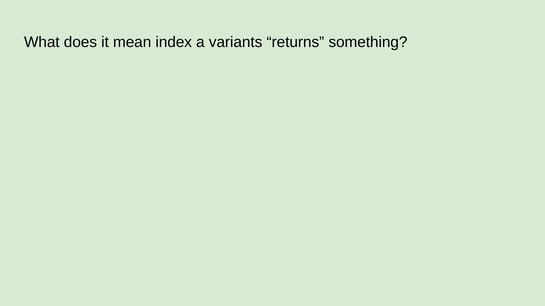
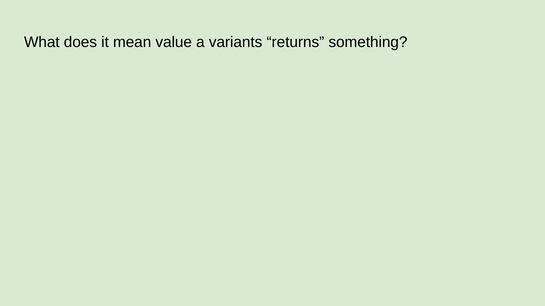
index: index -> value
